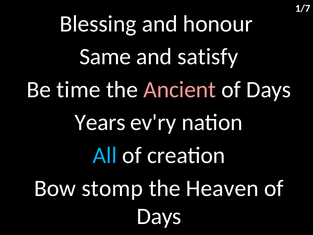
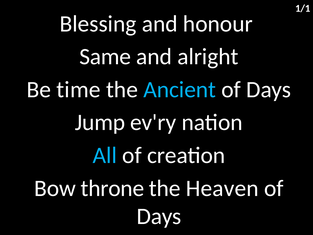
1/7: 1/7 -> 1/1
satisfy: satisfy -> alright
Ancient colour: pink -> light blue
Years: Years -> Jump
stomp: stomp -> throne
